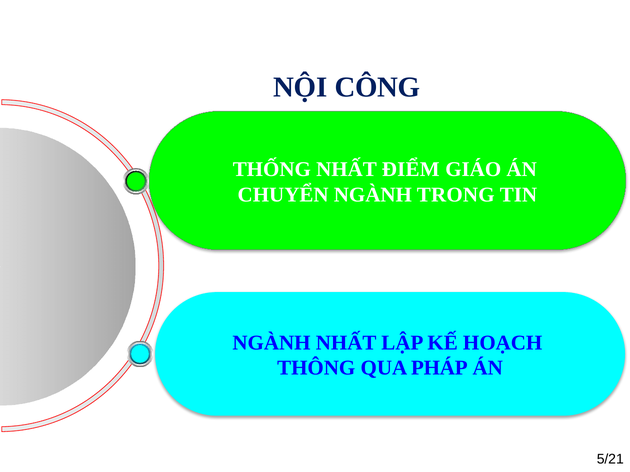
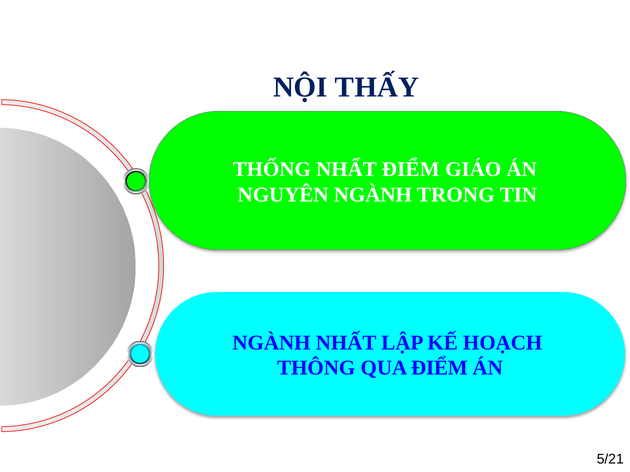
CÔNG: CÔNG -> THẤY
CHUYỂN: CHUYỂN -> NGUYÊN
QUA PHÁP: PHÁP -> ĐIỂM
